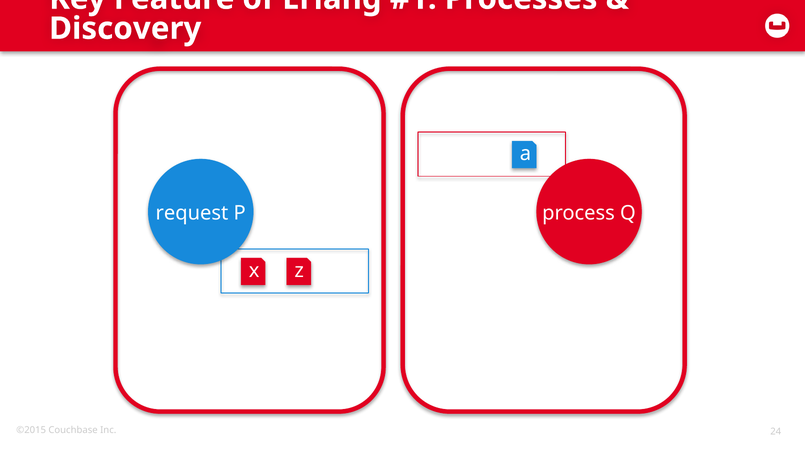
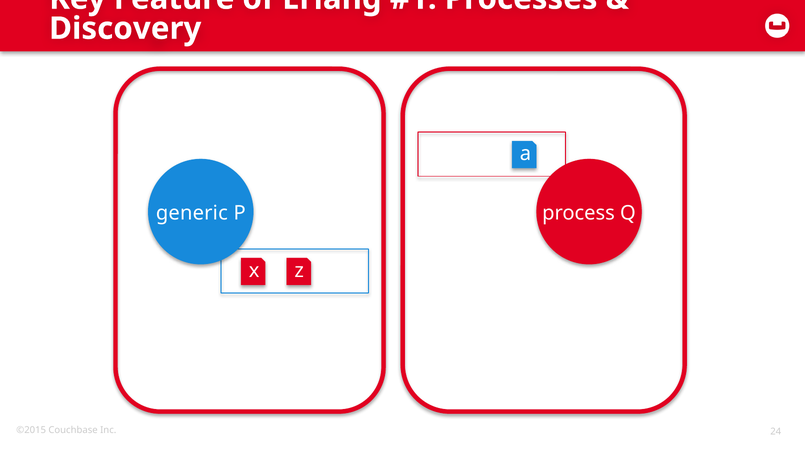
request: request -> generic
